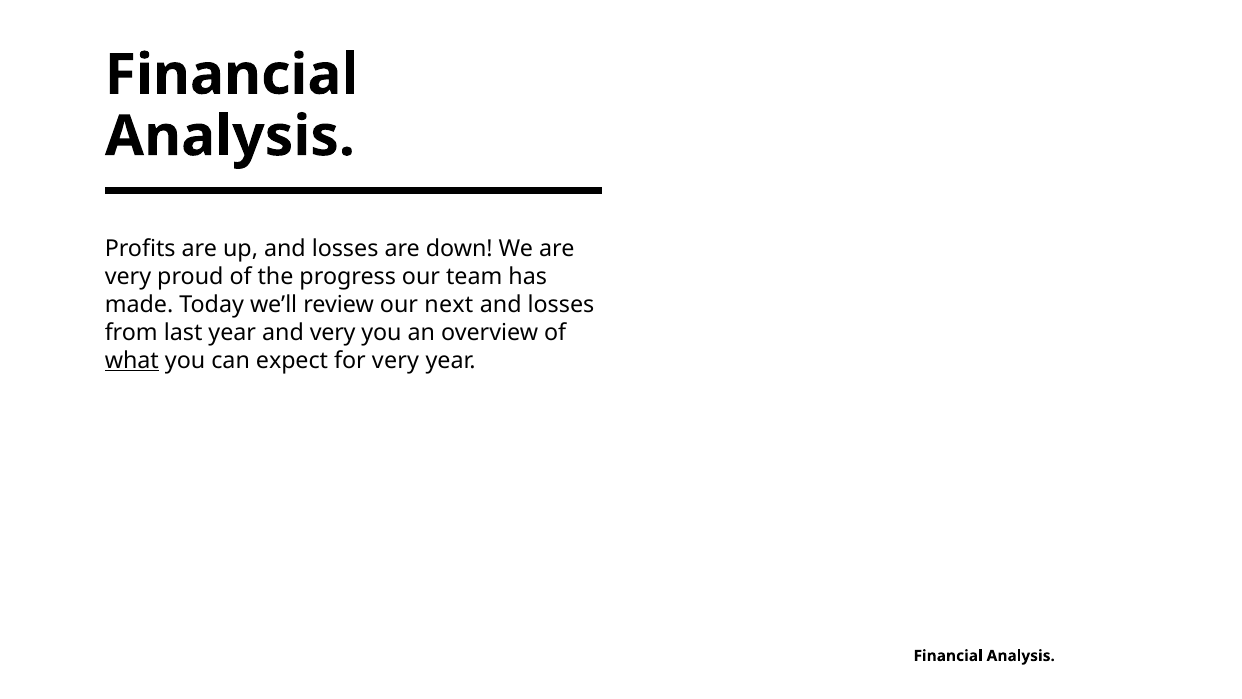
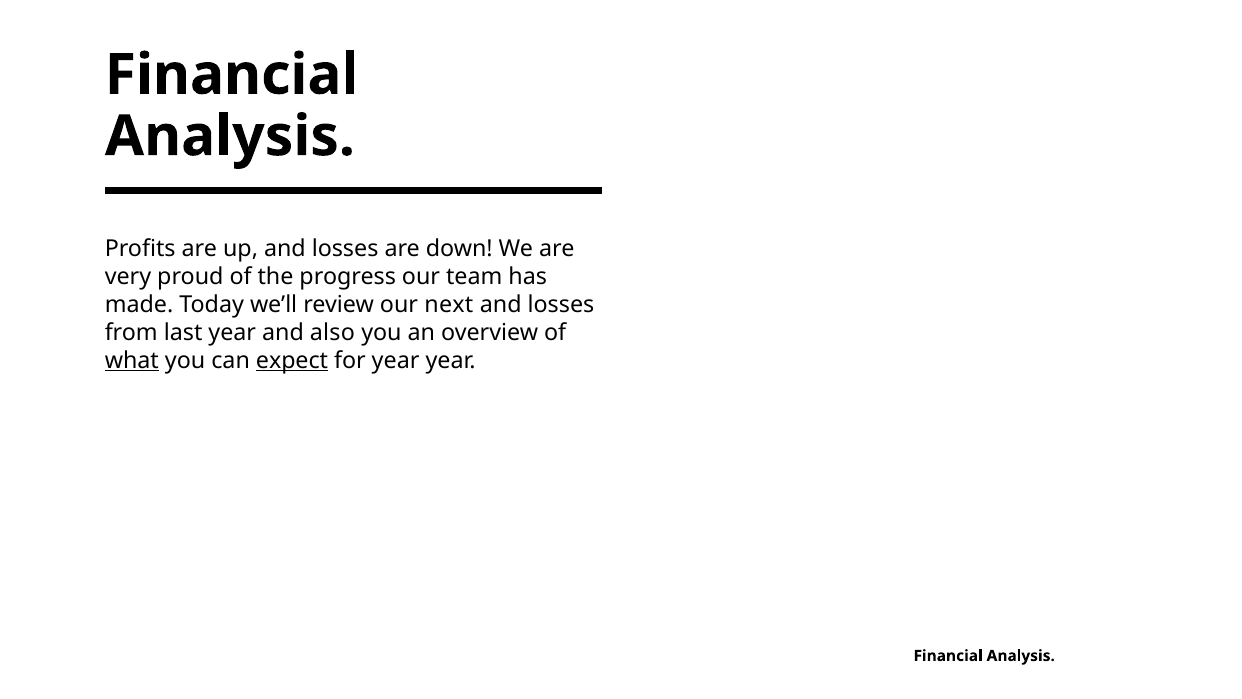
and very: very -> also
expect underline: none -> present
for very: very -> year
